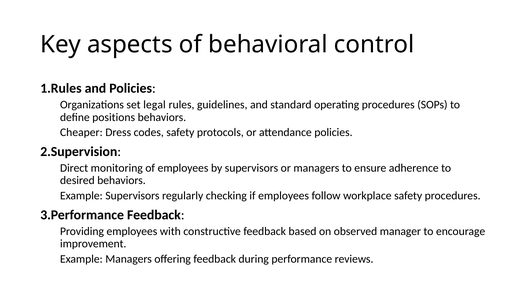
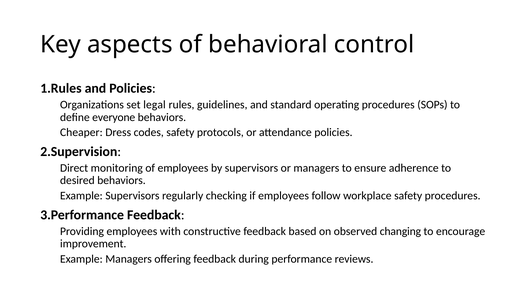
positions: positions -> everyone
manager: manager -> changing
